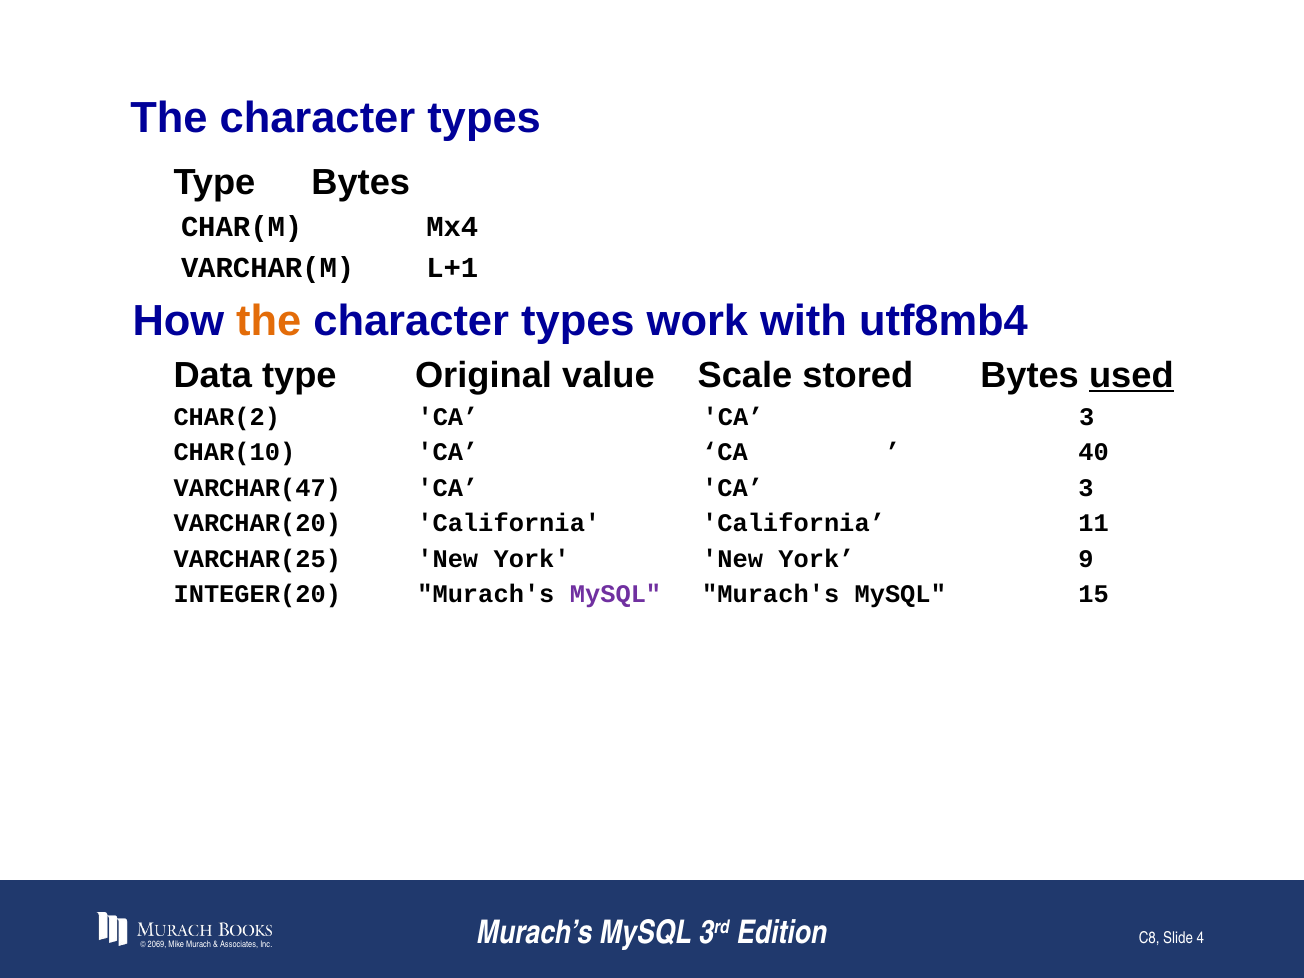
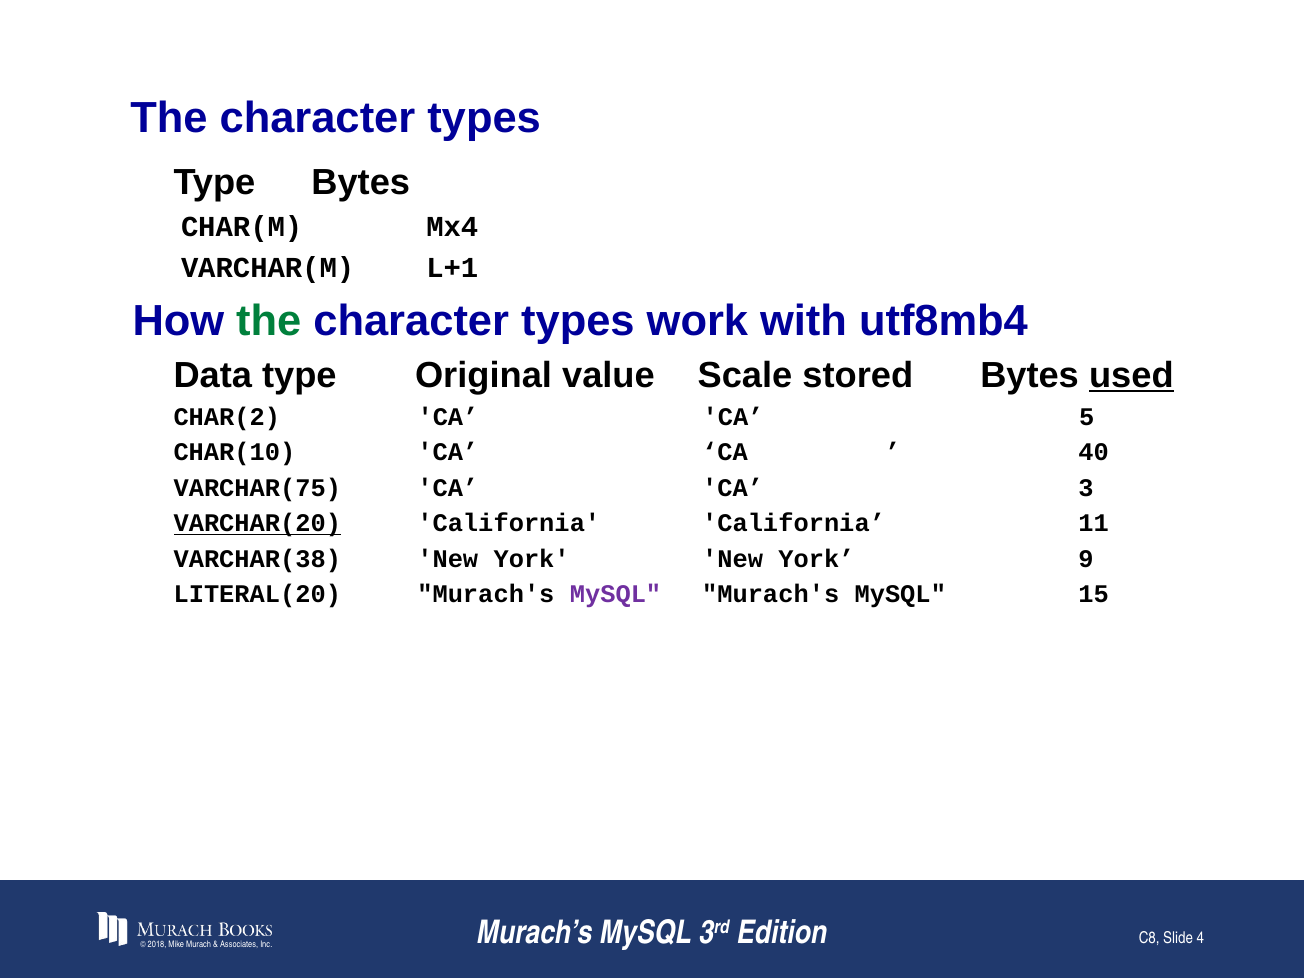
the at (269, 321) colour: orange -> green
CHAR(2 CA CA 3: 3 -> 5
VARCHAR(47: VARCHAR(47 -> VARCHAR(75
VARCHAR(20 underline: none -> present
VARCHAR(25: VARCHAR(25 -> VARCHAR(38
INTEGER(20: INTEGER(20 -> LITERAL(20
2069: 2069 -> 2018
